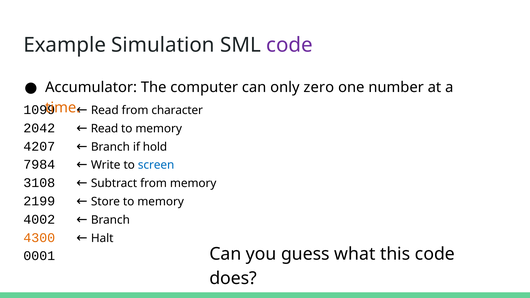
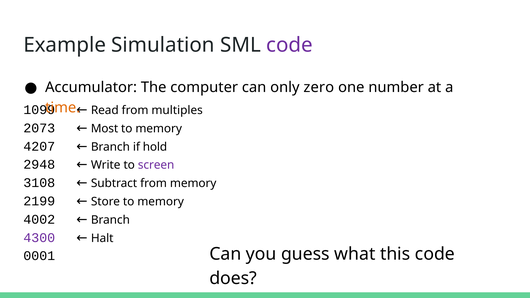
character: character -> multiples
Read at (105, 129): Read -> Most
2042: 2042 -> 2073
screen colour: blue -> purple
7984: 7984 -> 2948
4300 colour: orange -> purple
